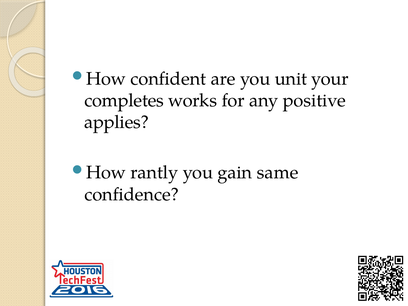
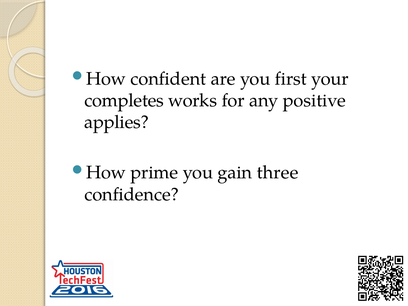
unit: unit -> first
rantly: rantly -> prime
same: same -> three
